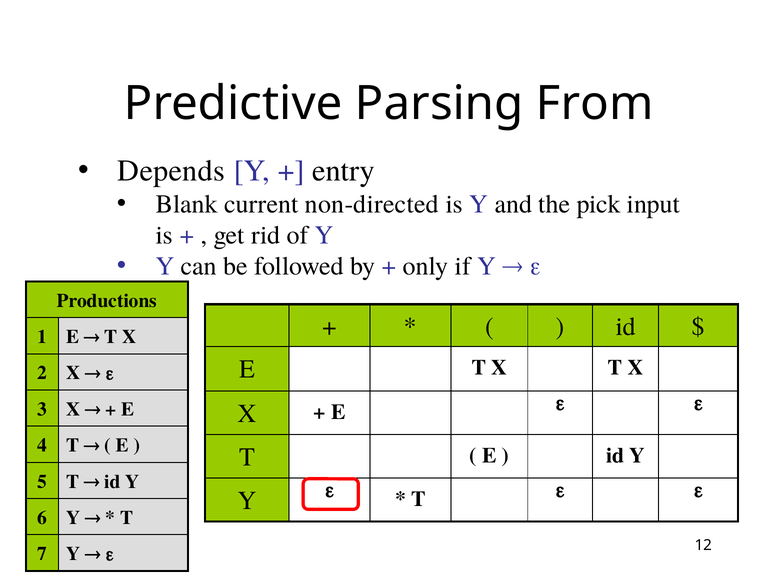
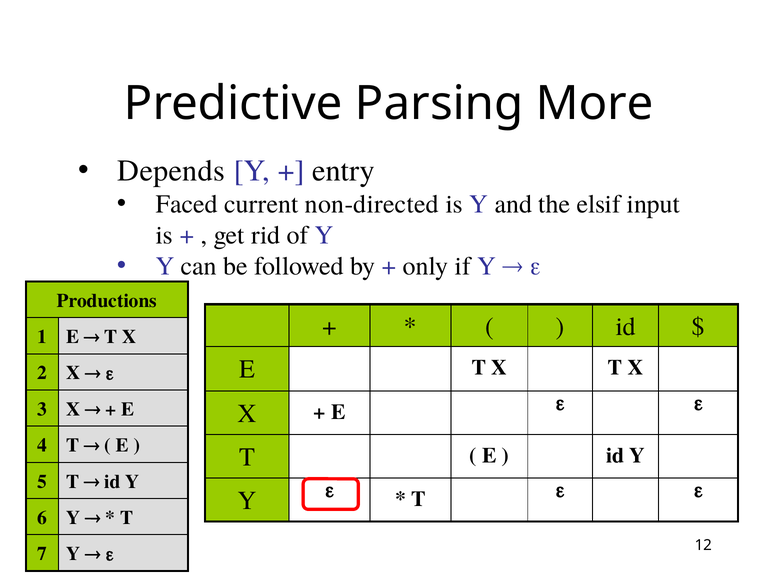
From: From -> More
Blank: Blank -> Faced
pick: pick -> elsif
